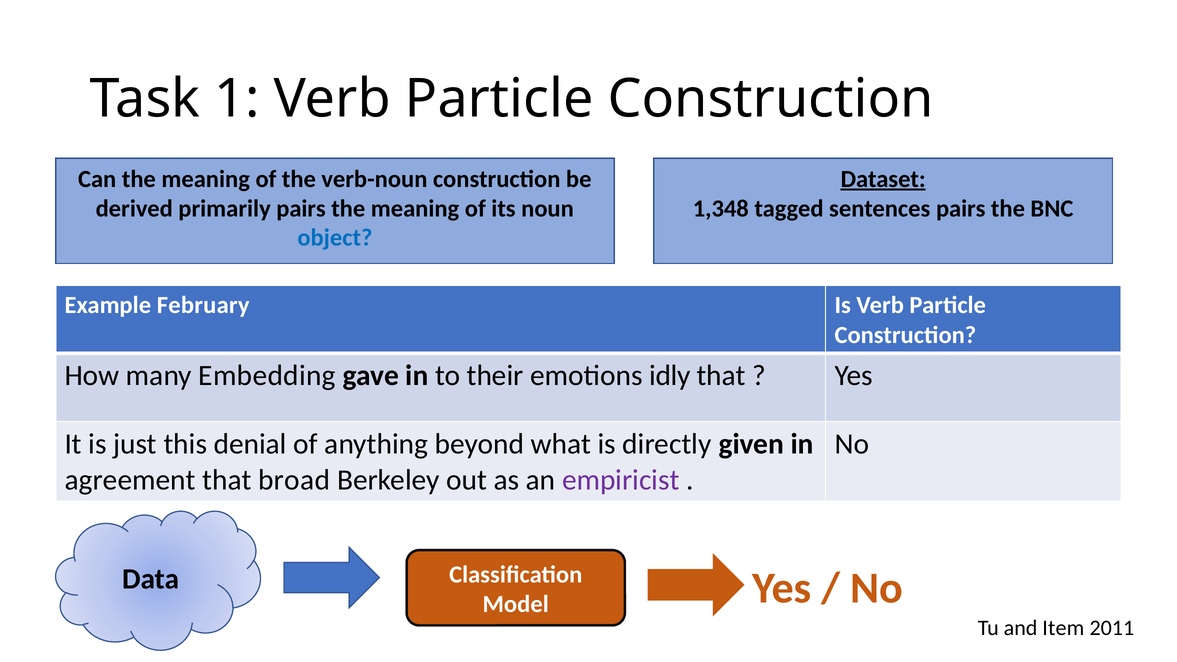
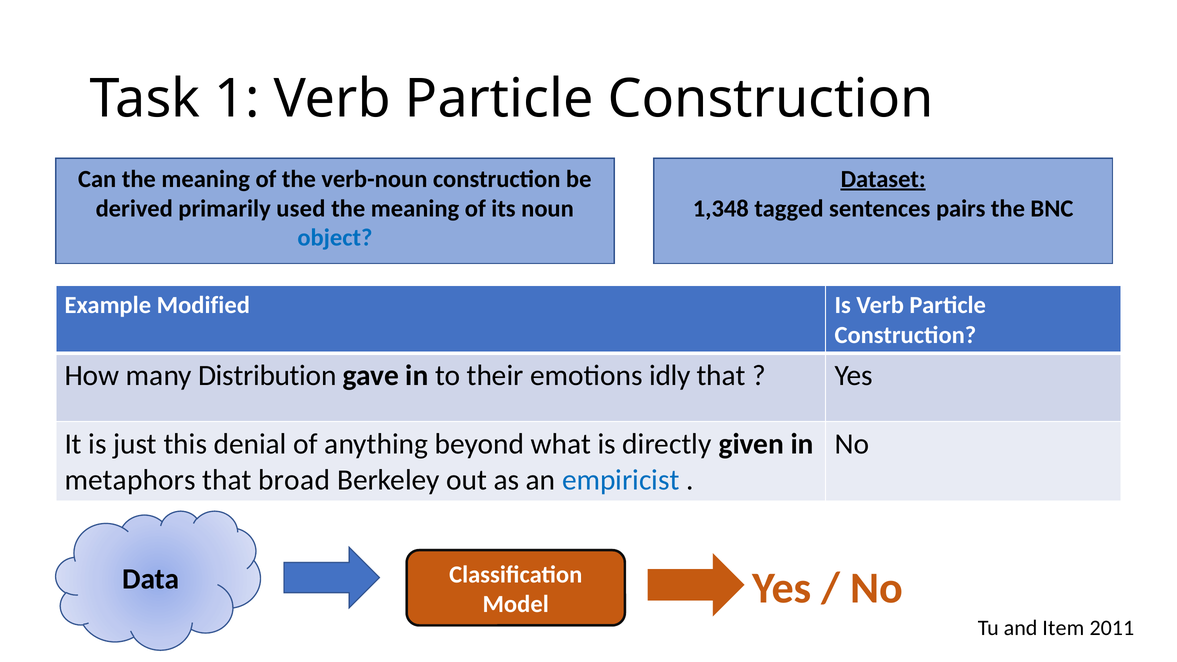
primarily pairs: pairs -> used
February: February -> Modified
Embedding: Embedding -> Distribution
agreement: agreement -> metaphors
empiricist colour: purple -> blue
